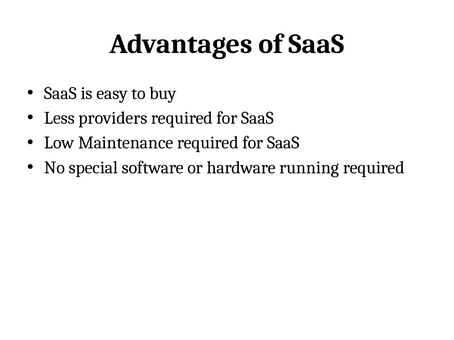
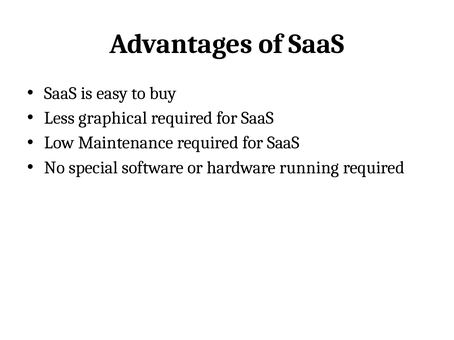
providers: providers -> graphical
